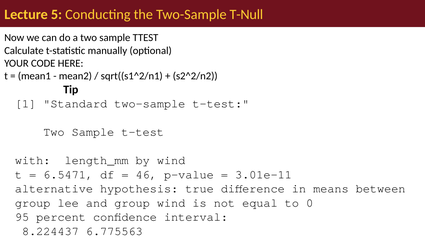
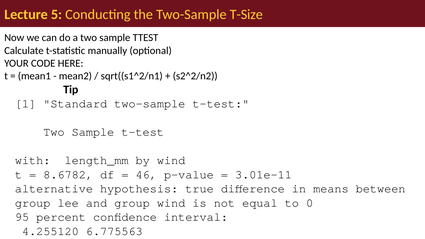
T-Null: T-Null -> T-Size
6.5471: 6.5471 -> 8.6782
8.224437: 8.224437 -> 4.255120
